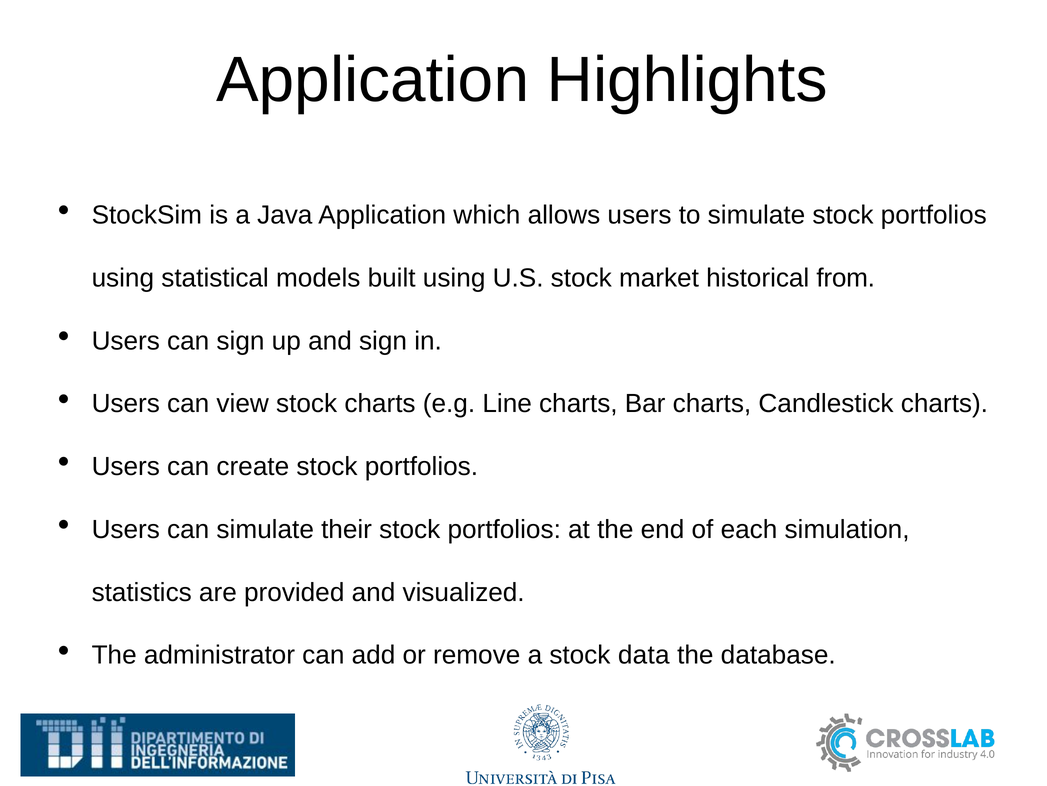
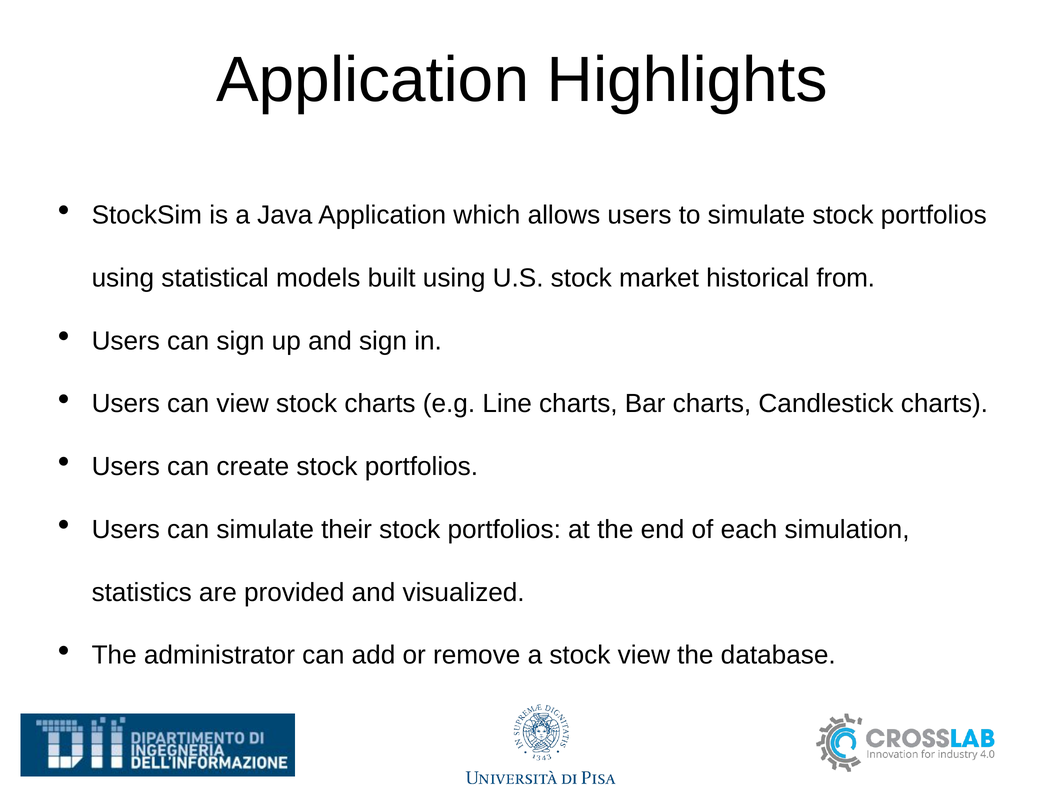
stock data: data -> view
